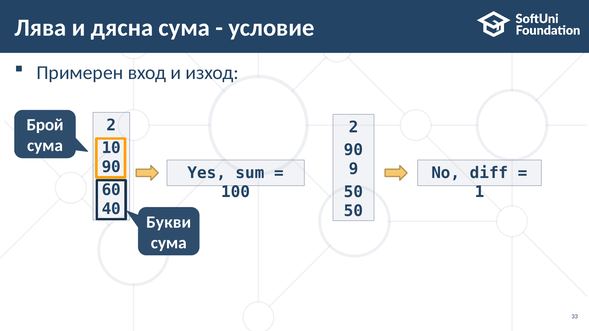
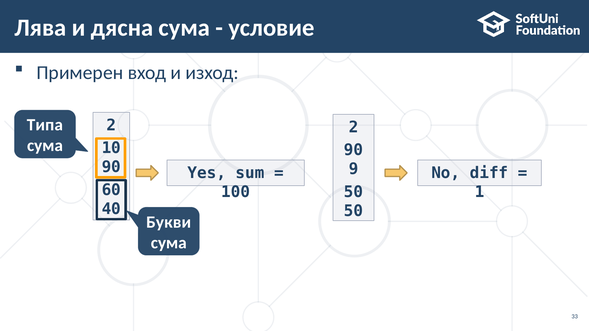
Брой: Брой -> Типа
